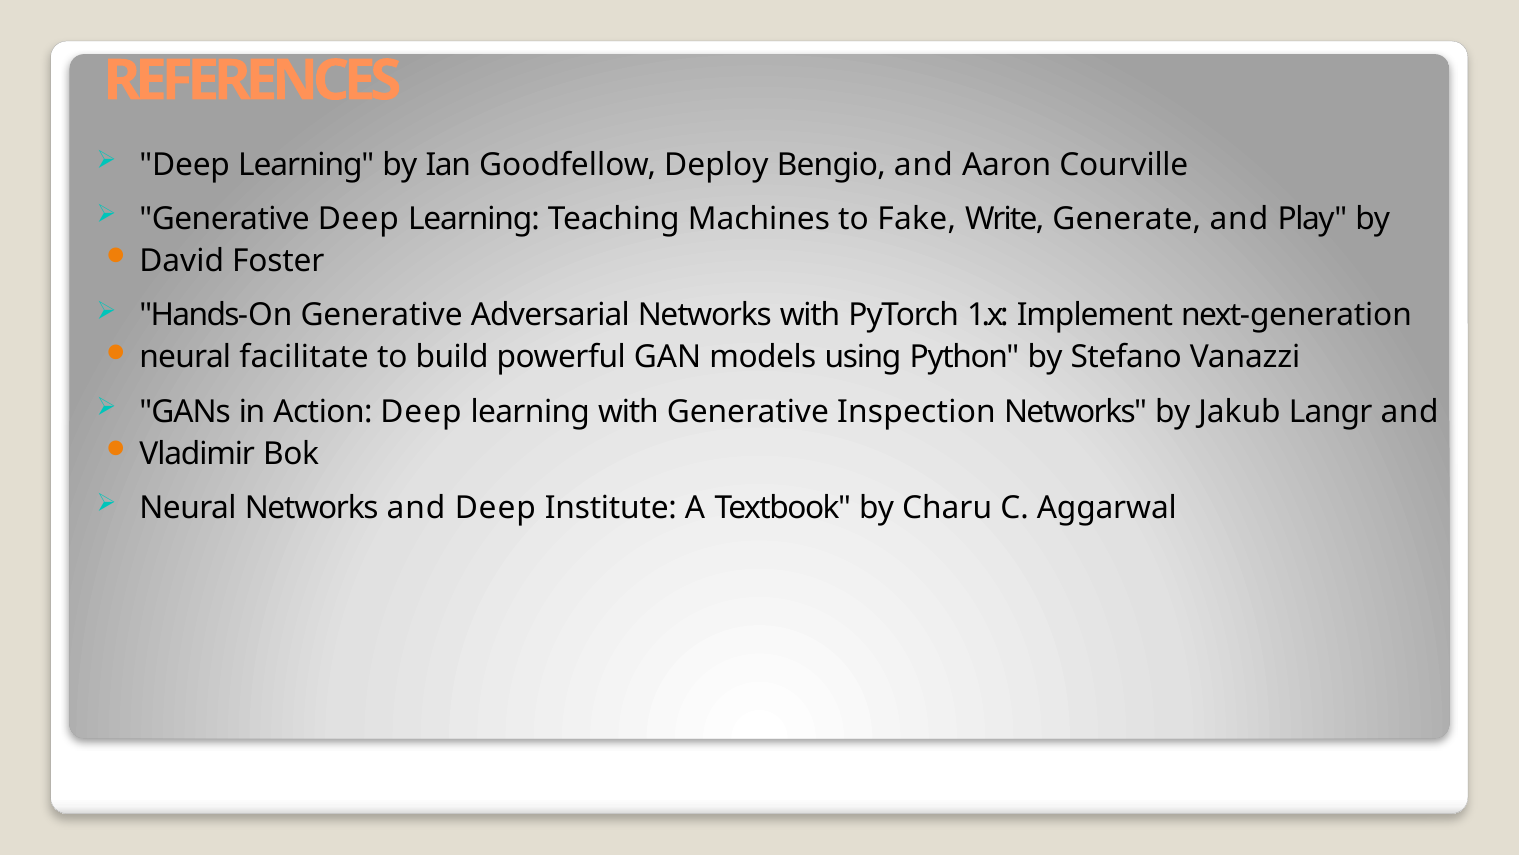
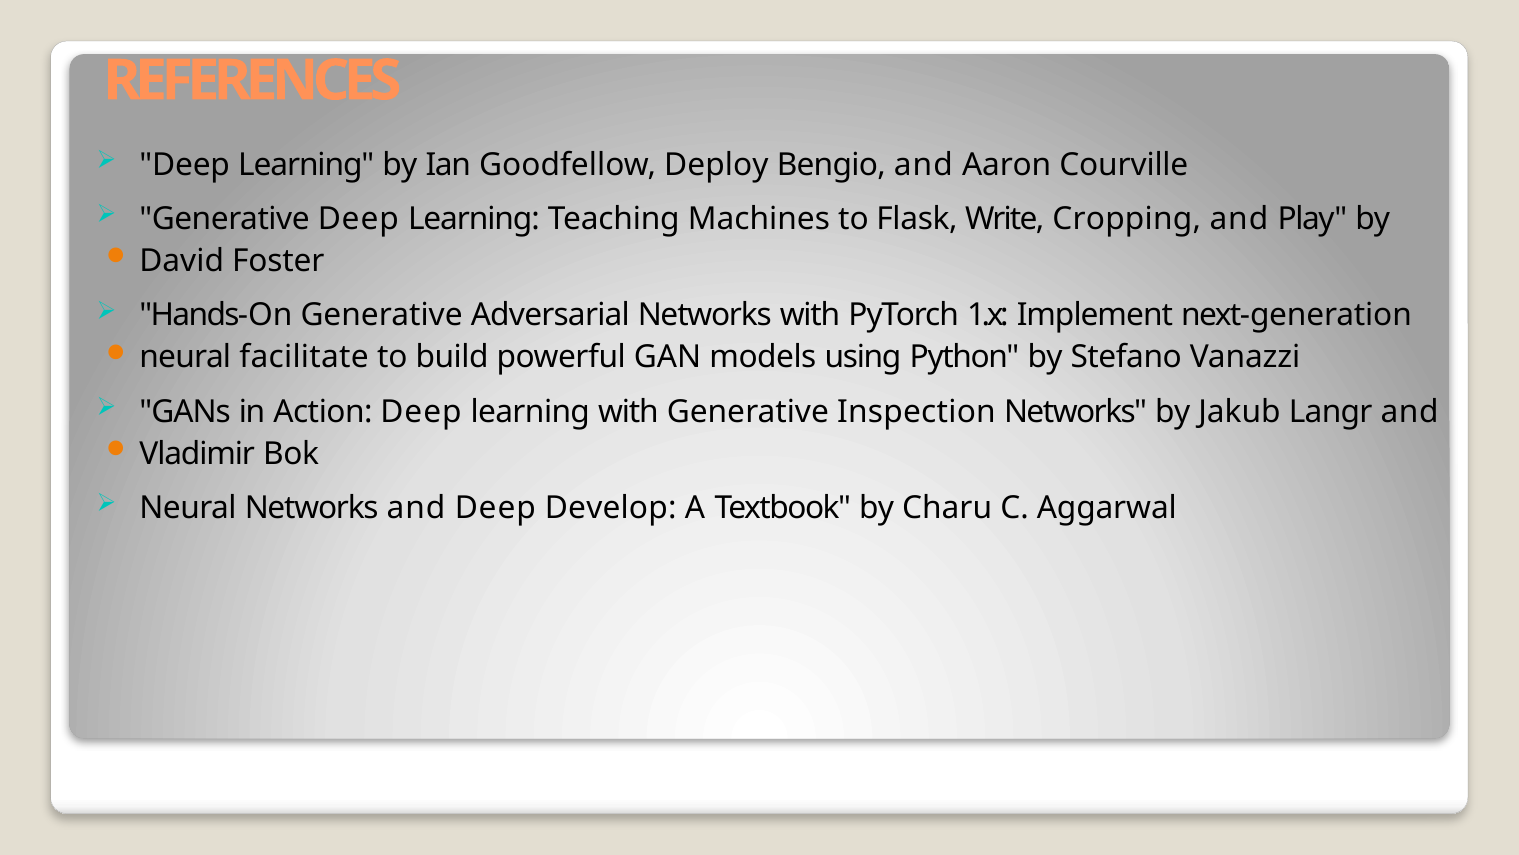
Fake: Fake -> Flask
Generate: Generate -> Cropping
Institute: Institute -> Develop
